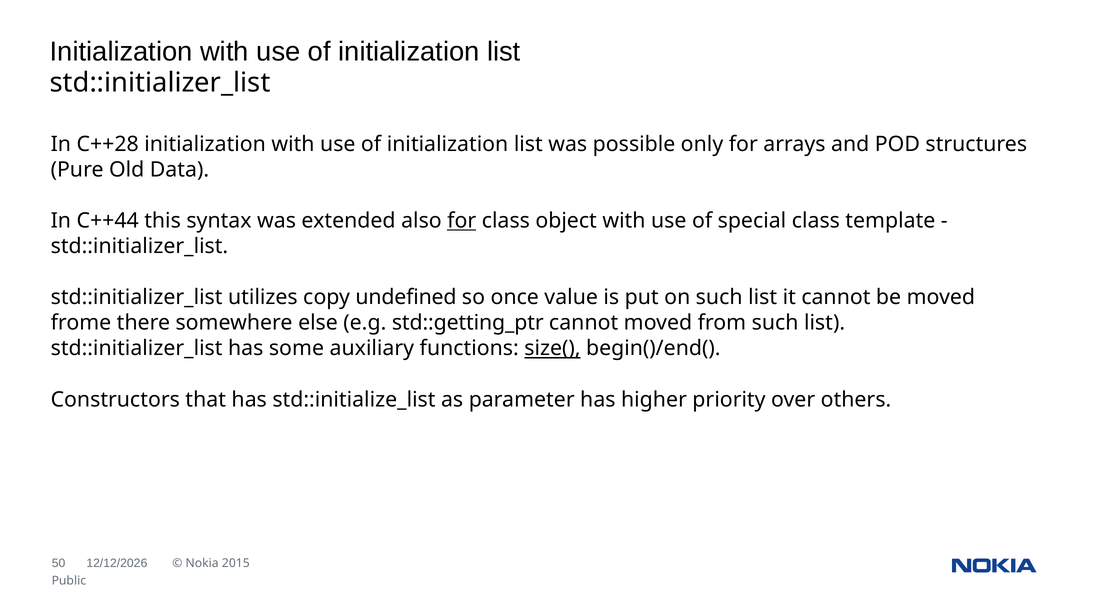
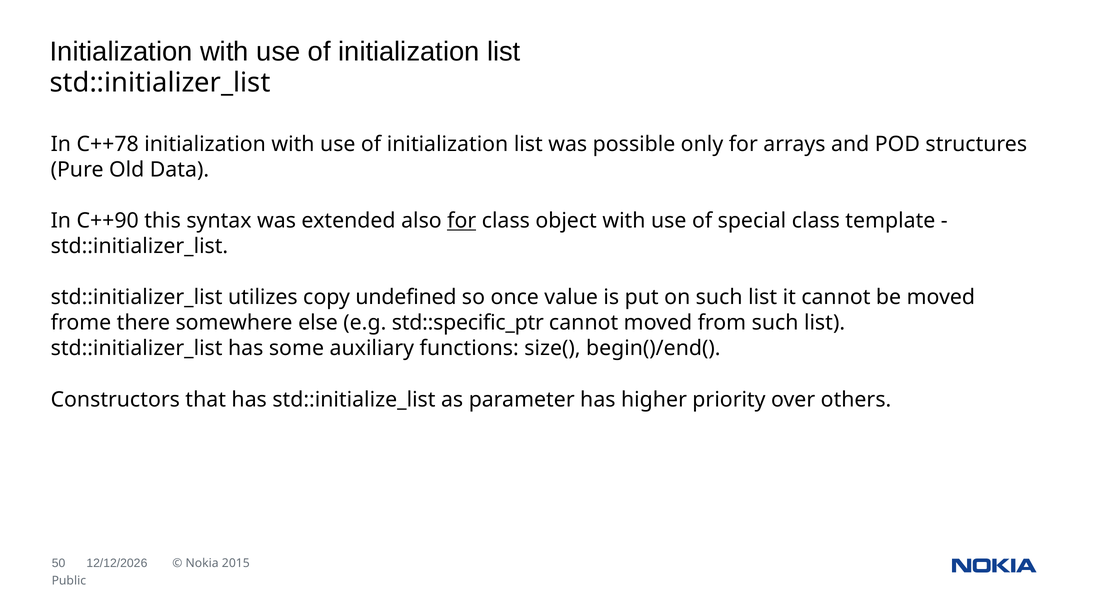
C++28: C++28 -> C++78
C++44: C++44 -> C++90
std::getting_ptr: std::getting_ptr -> std::specific_ptr
size( underline: present -> none
